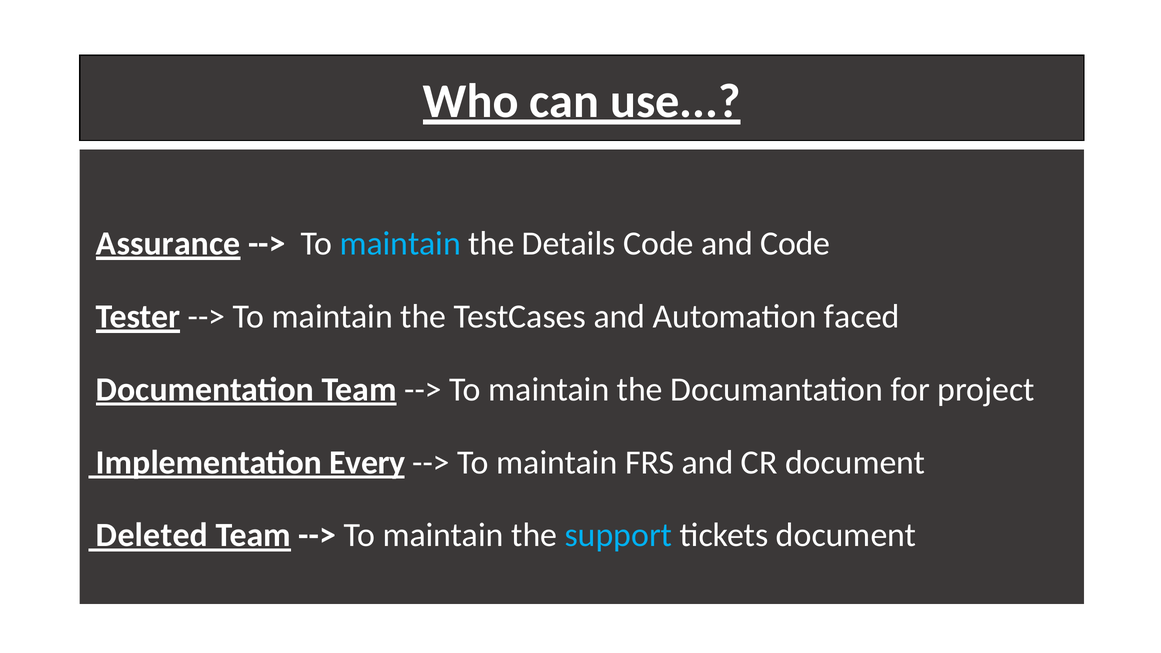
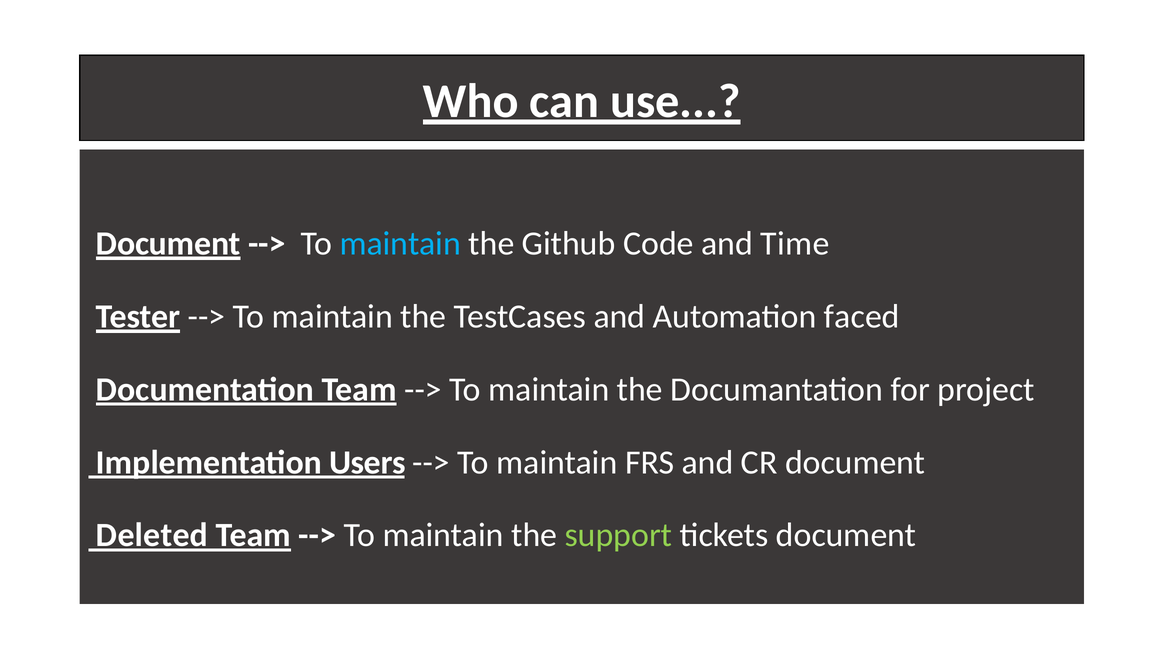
Assurance at (168, 244): Assurance -> Document
Details: Details -> Github
and Code: Code -> Time
Every: Every -> Users
support colour: light blue -> light green
